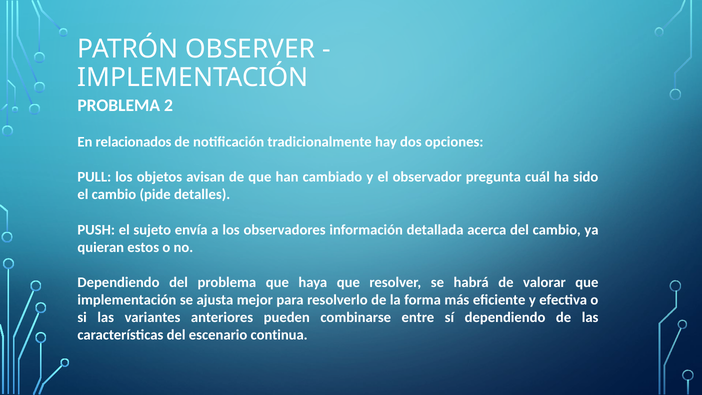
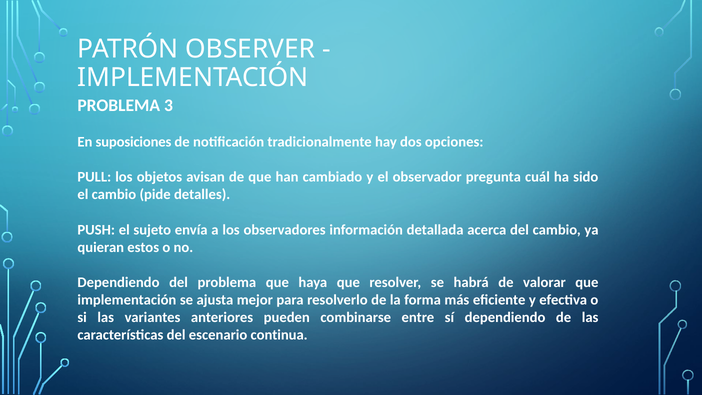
2: 2 -> 3
relacionados: relacionados -> suposiciones
